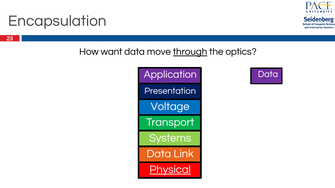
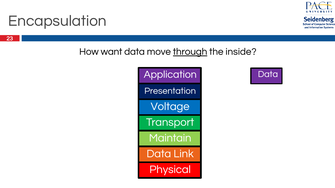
optics: optics -> inside
Systems: Systems -> Maintain
Physical underline: present -> none
